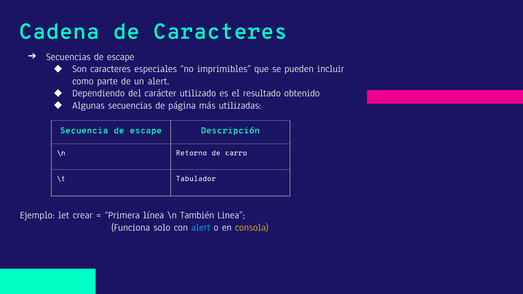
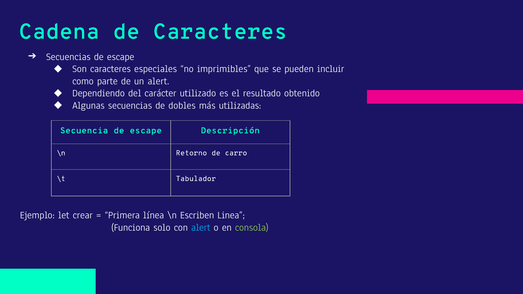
página: página -> dobles
También: También -> Escriben
consola colour: yellow -> light green
